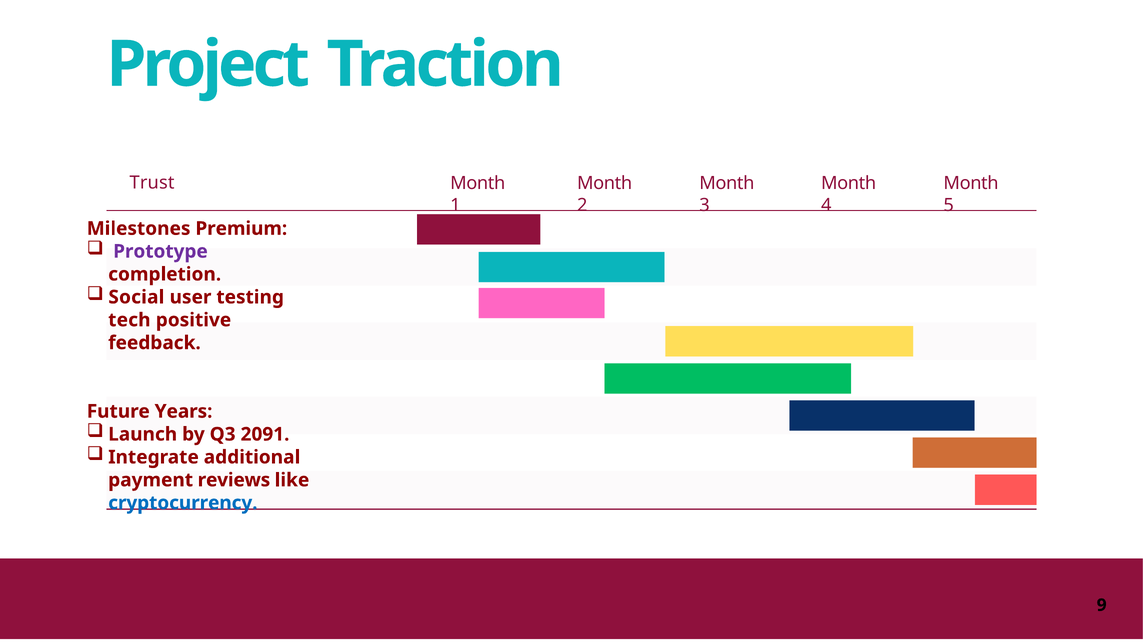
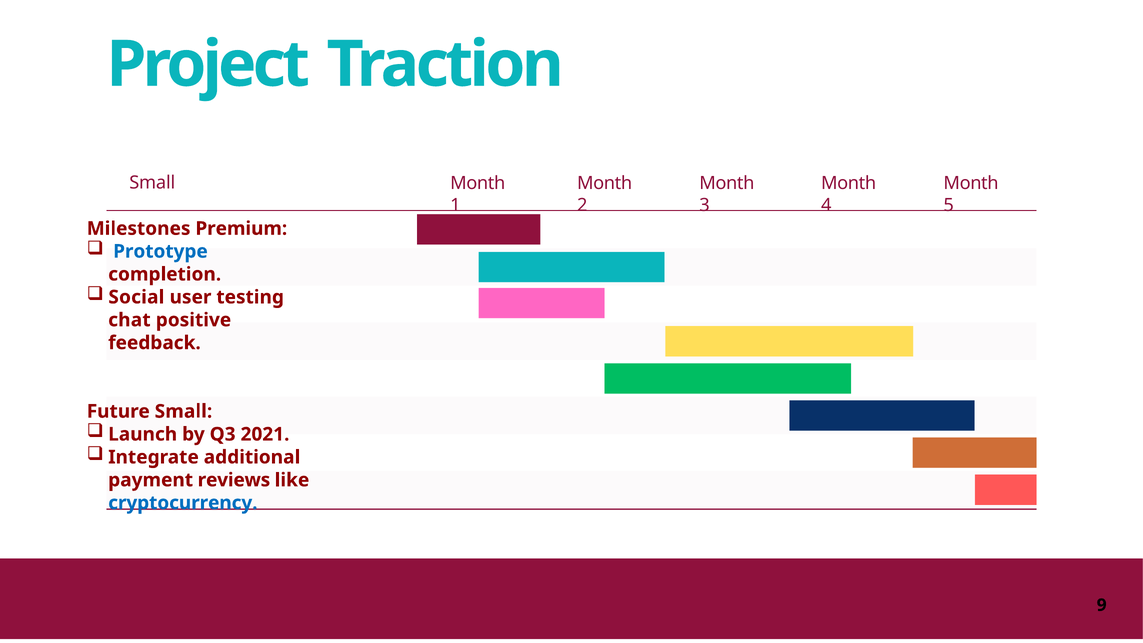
Trust at (152, 183): Trust -> Small
Prototype colour: purple -> blue
tech: tech -> chat
Future Years: Years -> Small
2091: 2091 -> 2021
